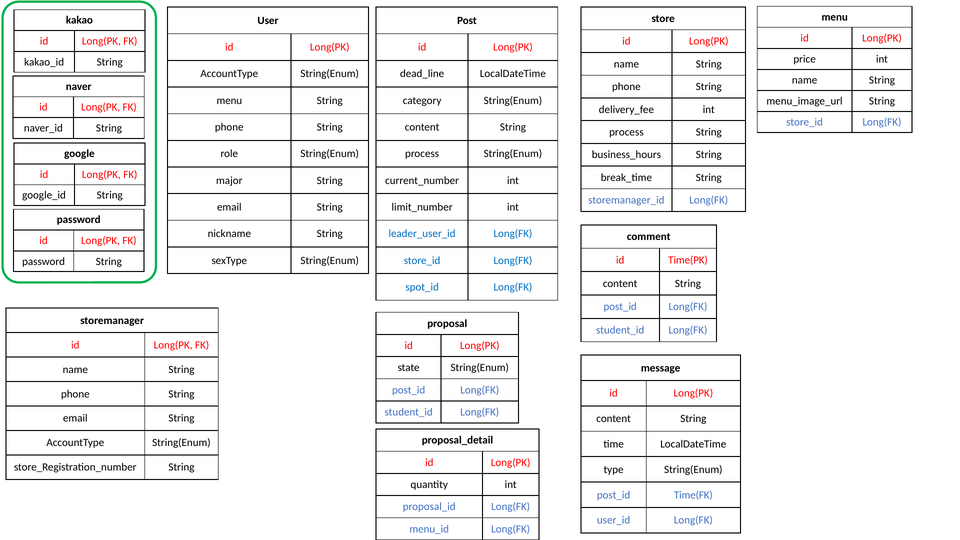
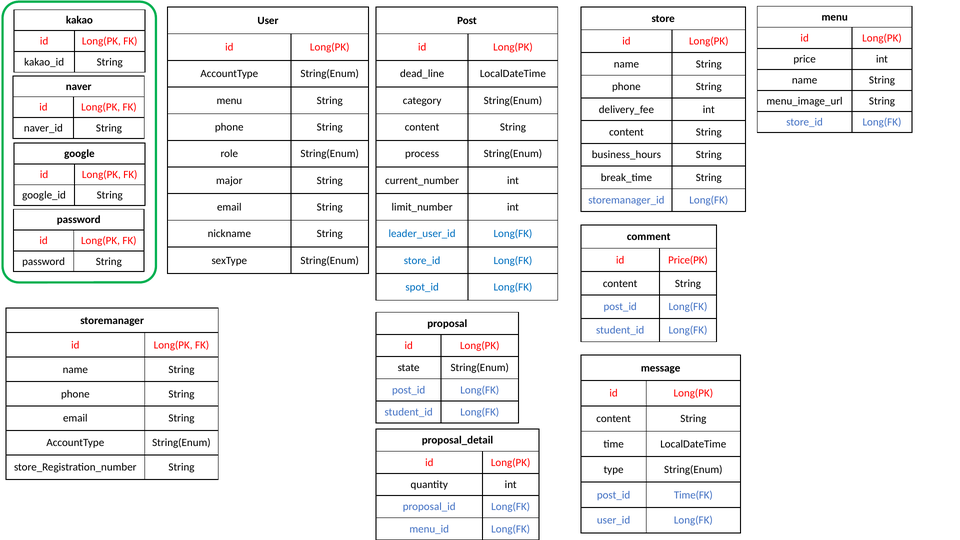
process at (626, 132): process -> content
Time(PK: Time(PK -> Price(PK
